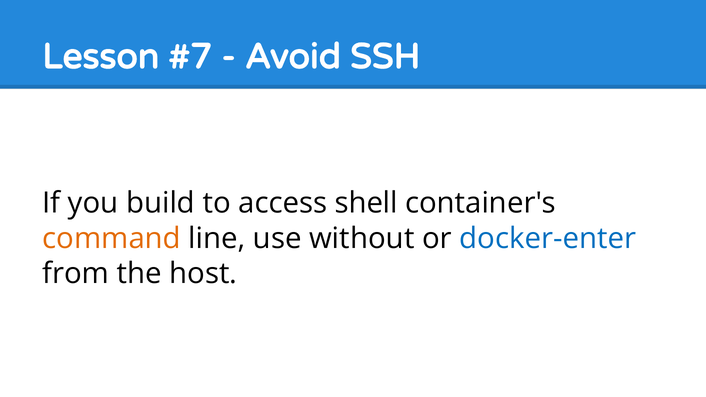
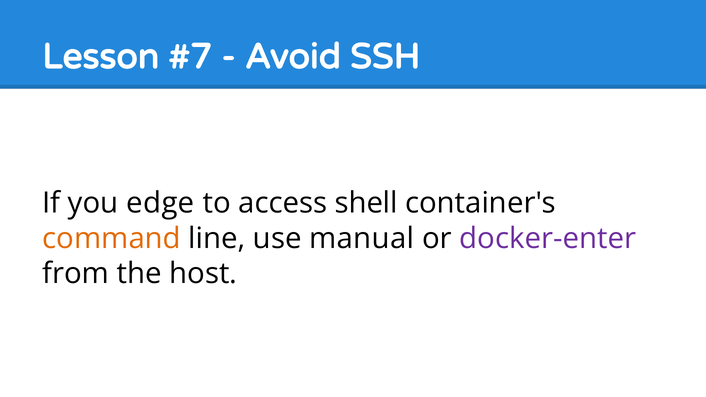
build: build -> edge
without: without -> manual
docker-enter colour: blue -> purple
